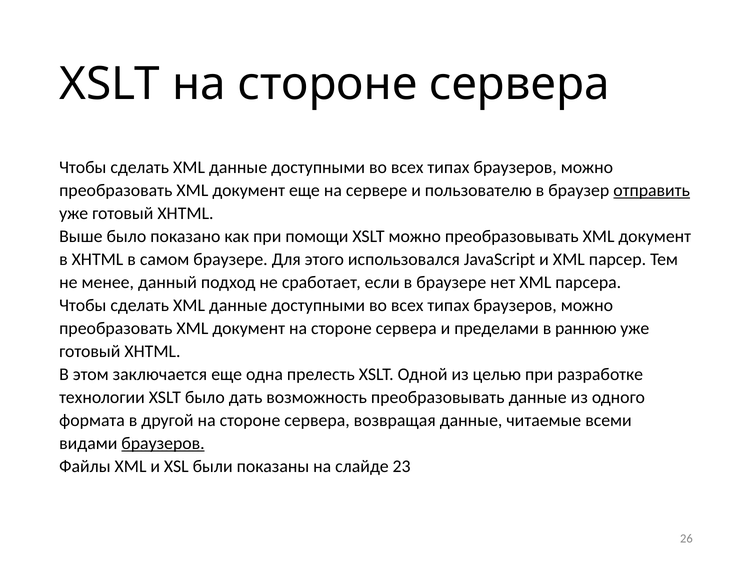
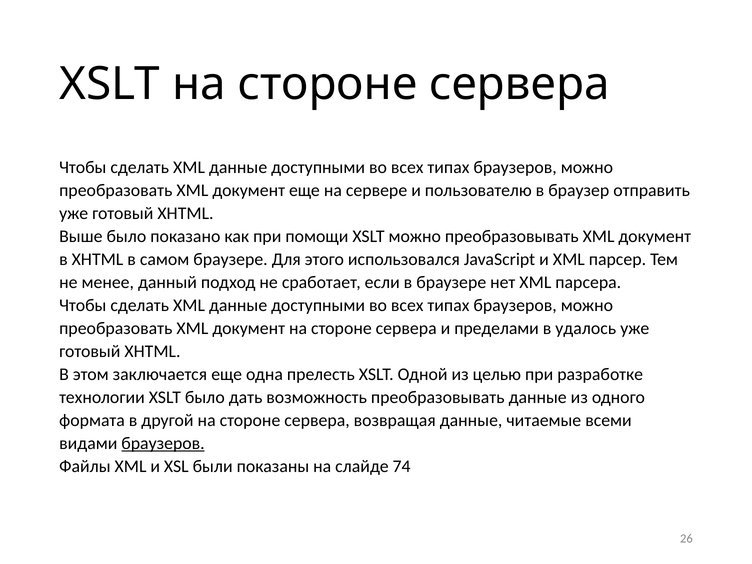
отправить underline: present -> none
раннюю: раннюю -> удалось
23: 23 -> 74
